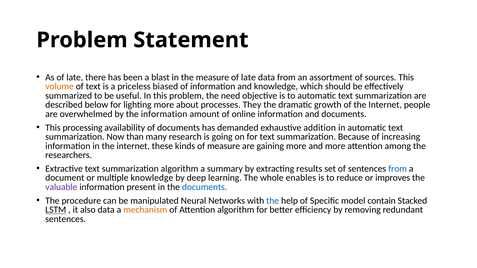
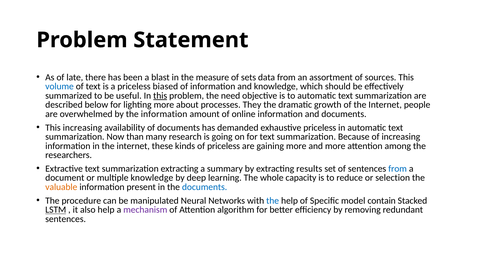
measure of late: late -> sets
volume colour: orange -> blue
this at (160, 96) underline: none -> present
This processing: processing -> increasing
exhaustive addition: addition -> priceless
of measure: measure -> priceless
summarization algorithm: algorithm -> extracting
enables: enables -> capacity
improves: improves -> selection
valuable colour: purple -> orange
also data: data -> help
mechanism colour: orange -> purple
